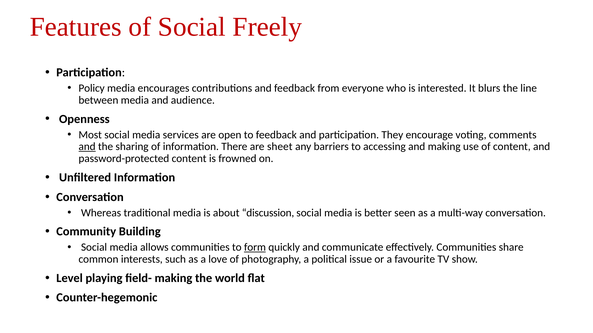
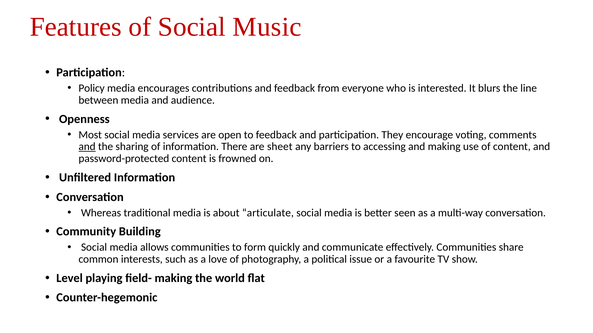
Freely: Freely -> Music
discussion: discussion -> articulate
form underline: present -> none
